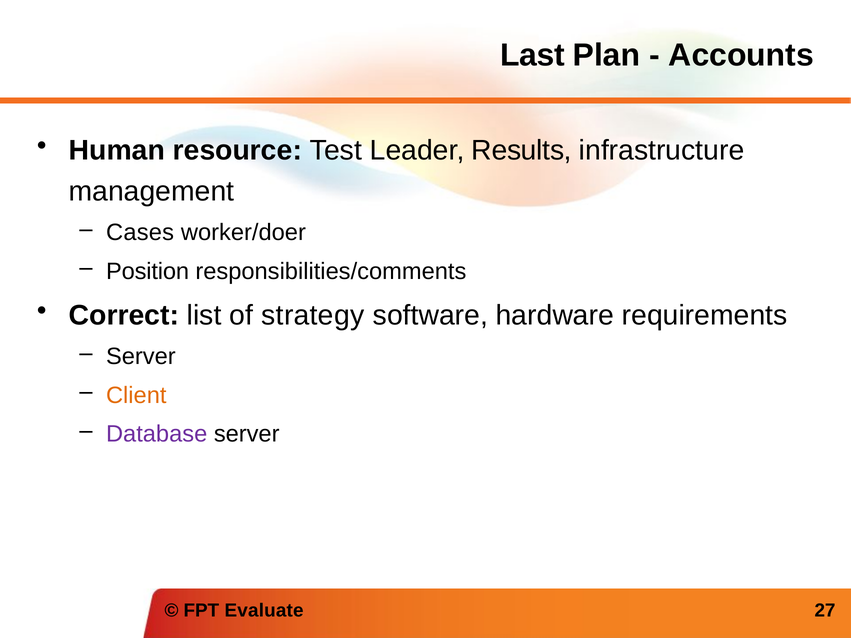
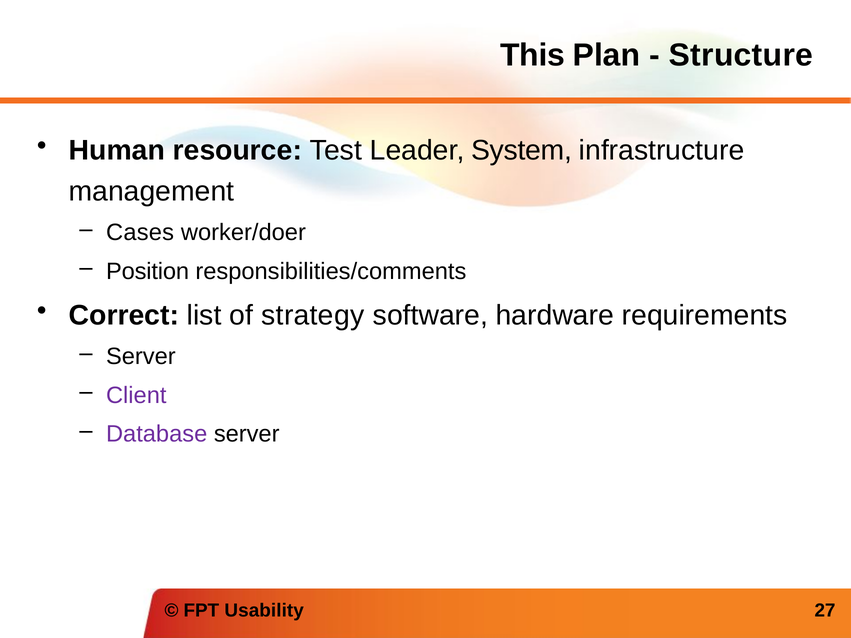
Last: Last -> This
Accounts: Accounts -> Structure
Results: Results -> System
Client colour: orange -> purple
Evaluate: Evaluate -> Usability
